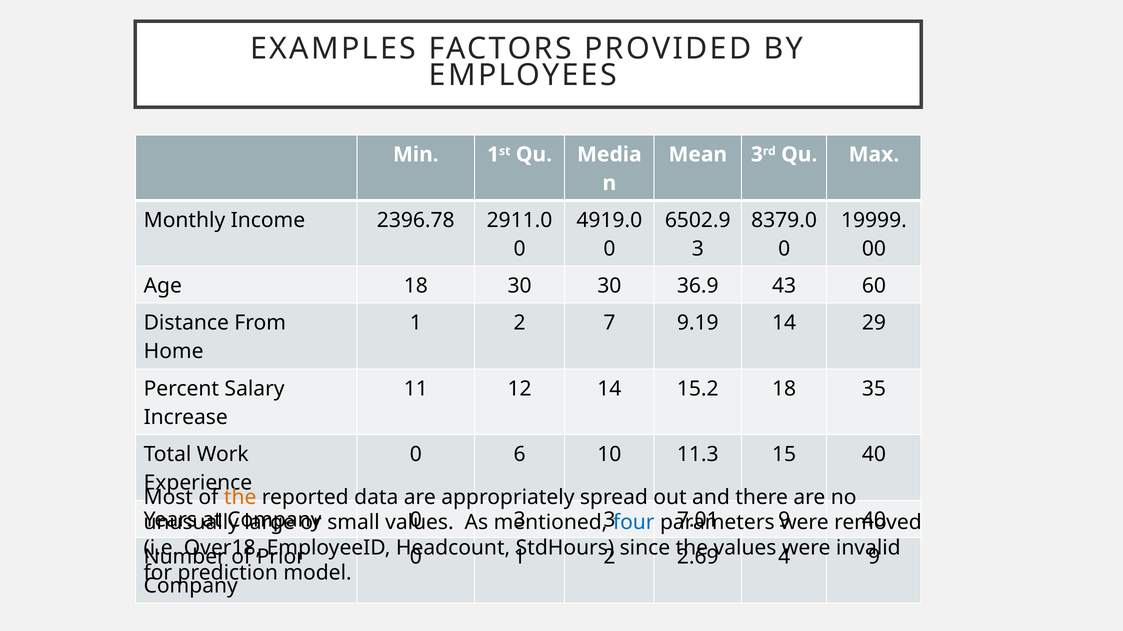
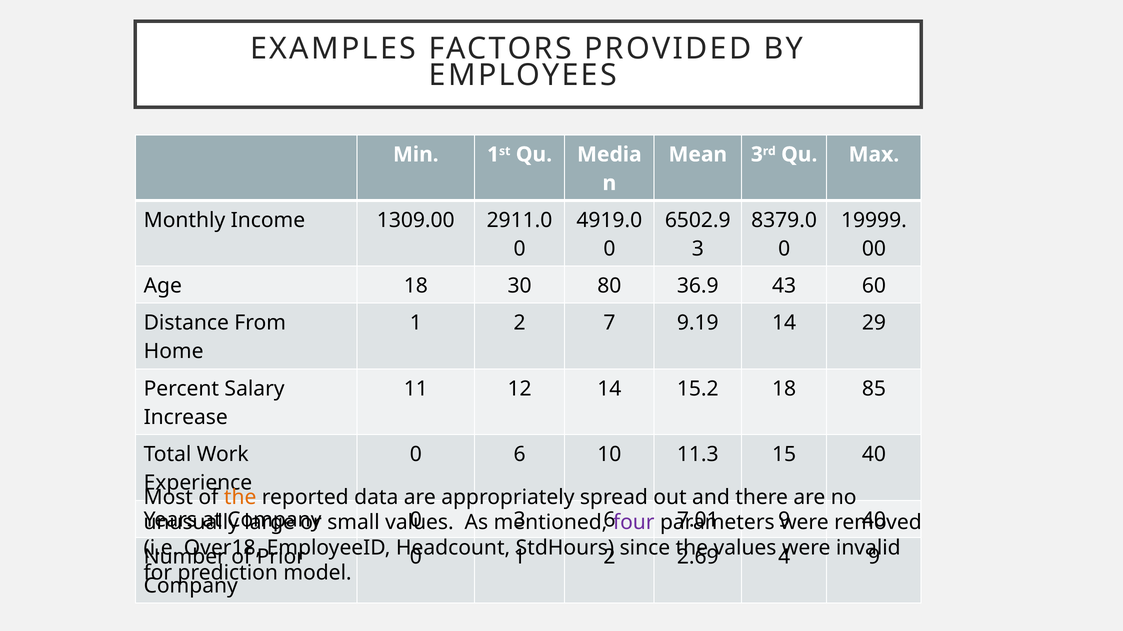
2396.78: 2396.78 -> 1309.00
30 30: 30 -> 80
35: 35 -> 85
3 at (609, 521): 3 -> 6
four colour: blue -> purple
